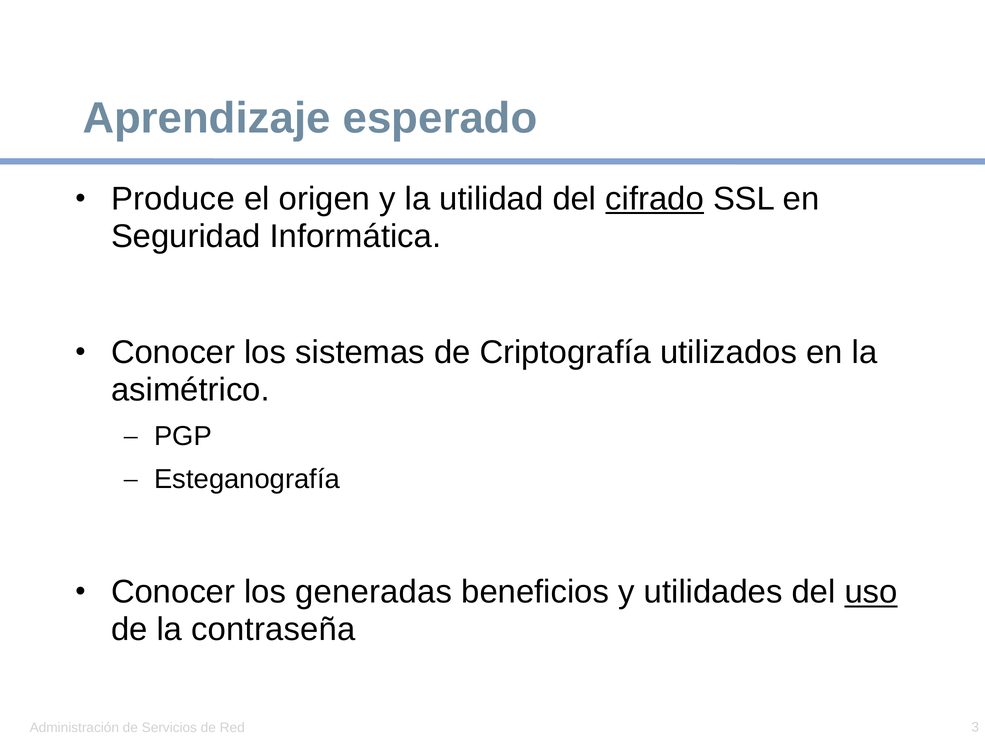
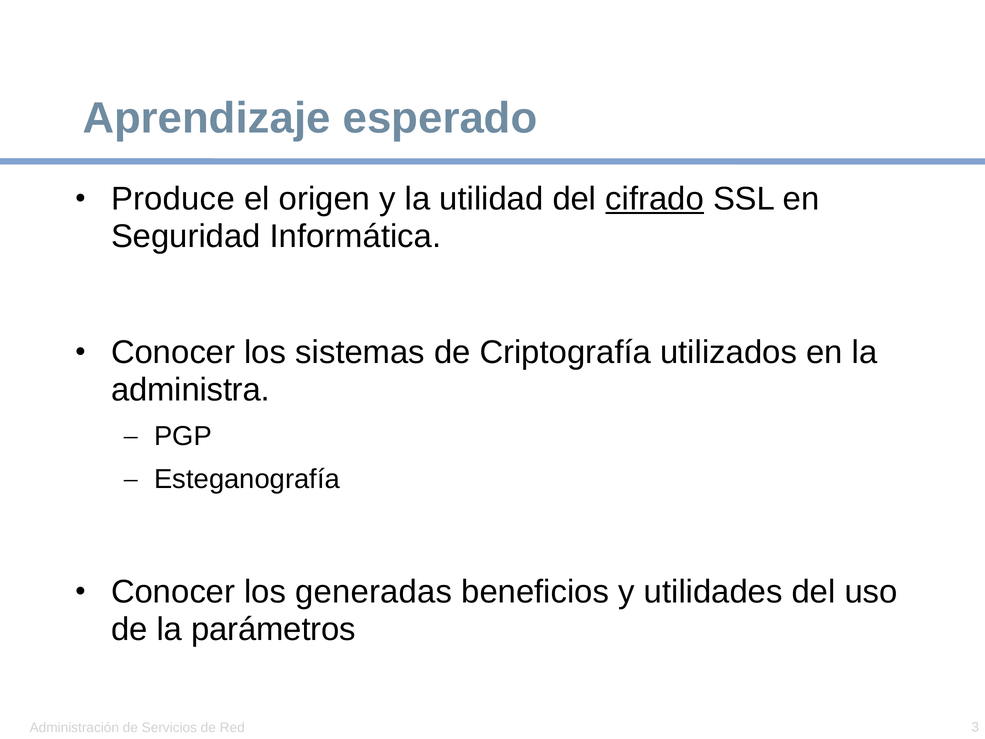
asimétrico: asimétrico -> administra
uso underline: present -> none
contraseña: contraseña -> parámetros
